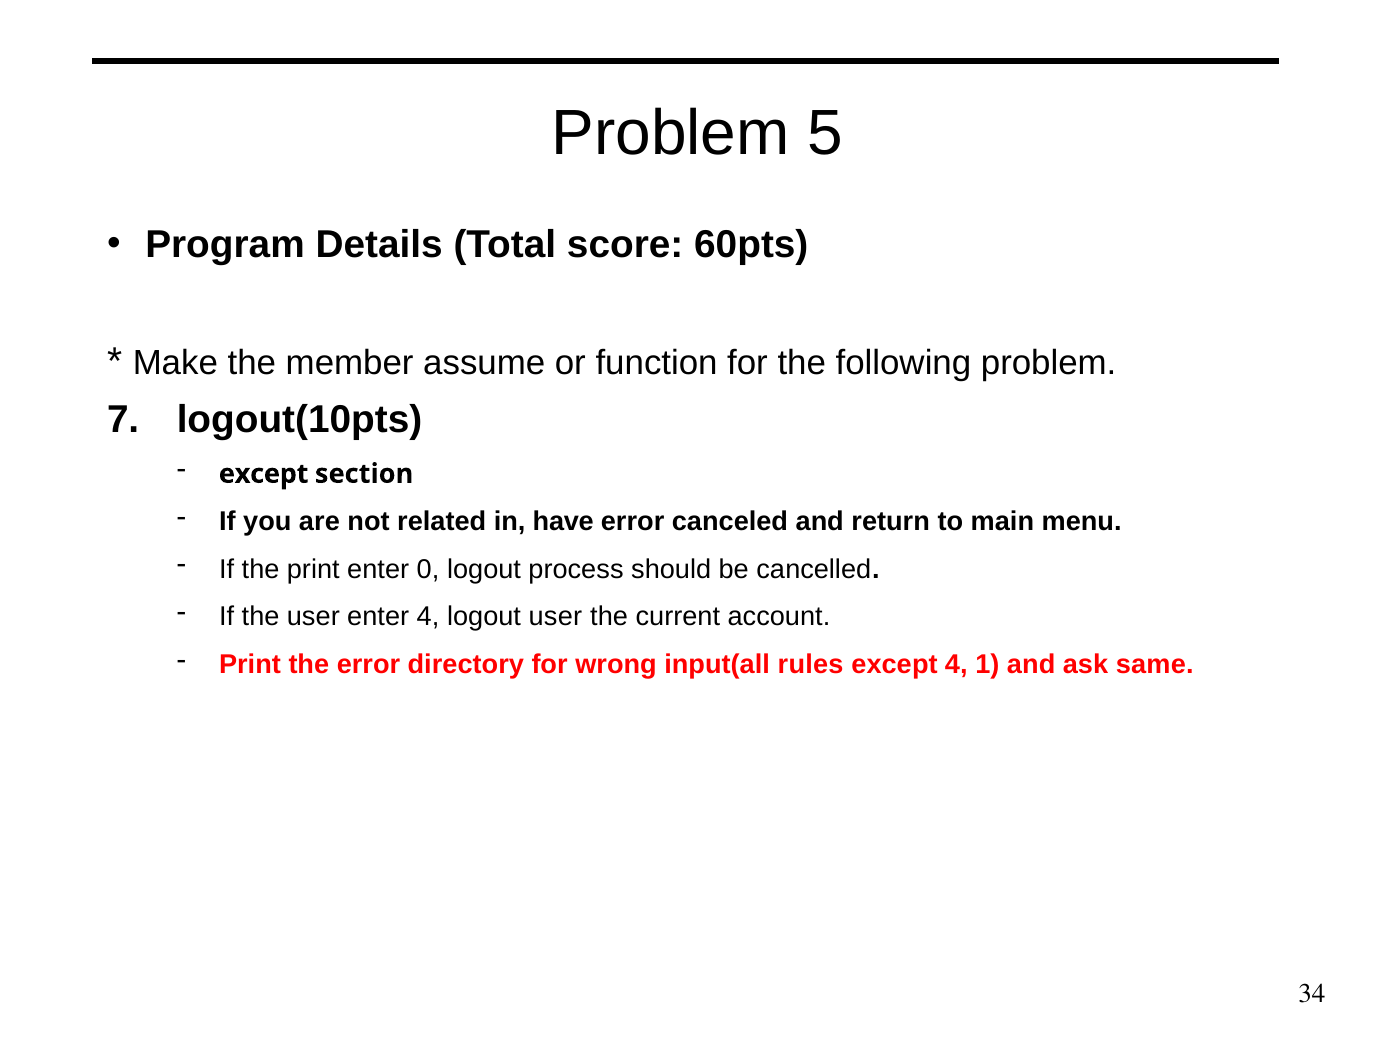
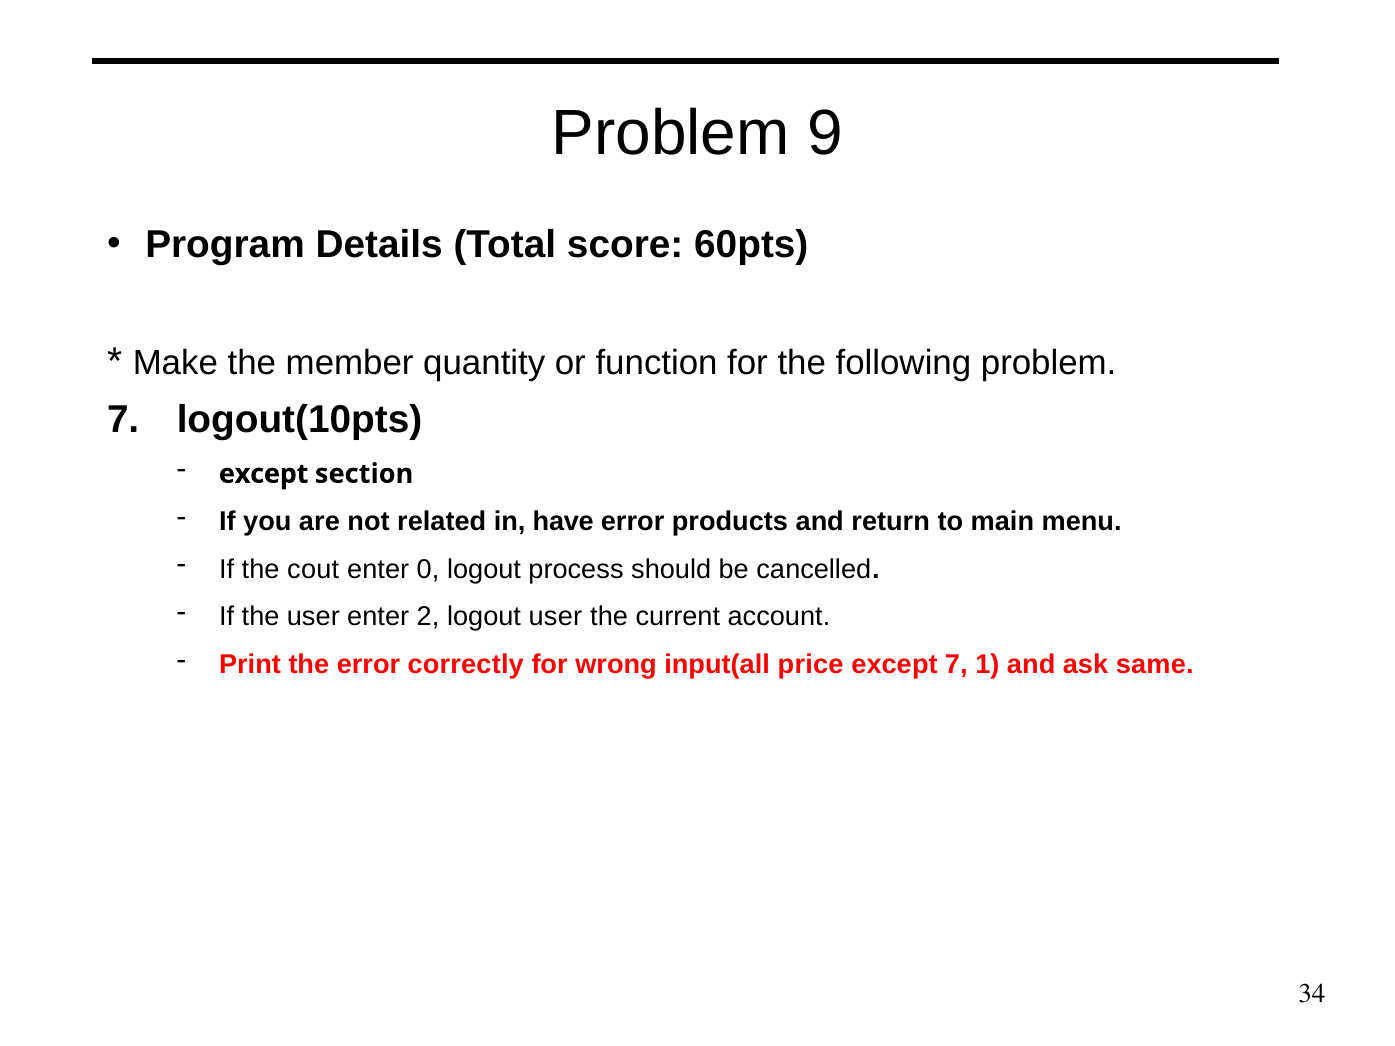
5: 5 -> 9
assume: assume -> quantity
canceled: canceled -> products
the print: print -> cout
enter 4: 4 -> 2
directory: directory -> correctly
rules: rules -> price
except 4: 4 -> 7
